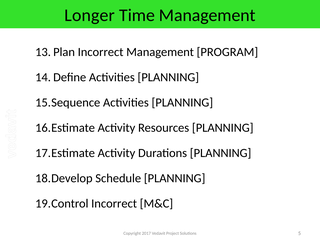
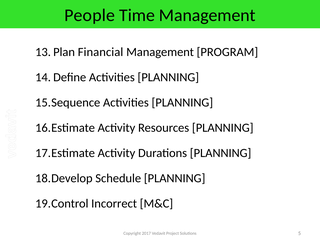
Longer: Longer -> People
Incorrect at (101, 52): Incorrect -> Financial
